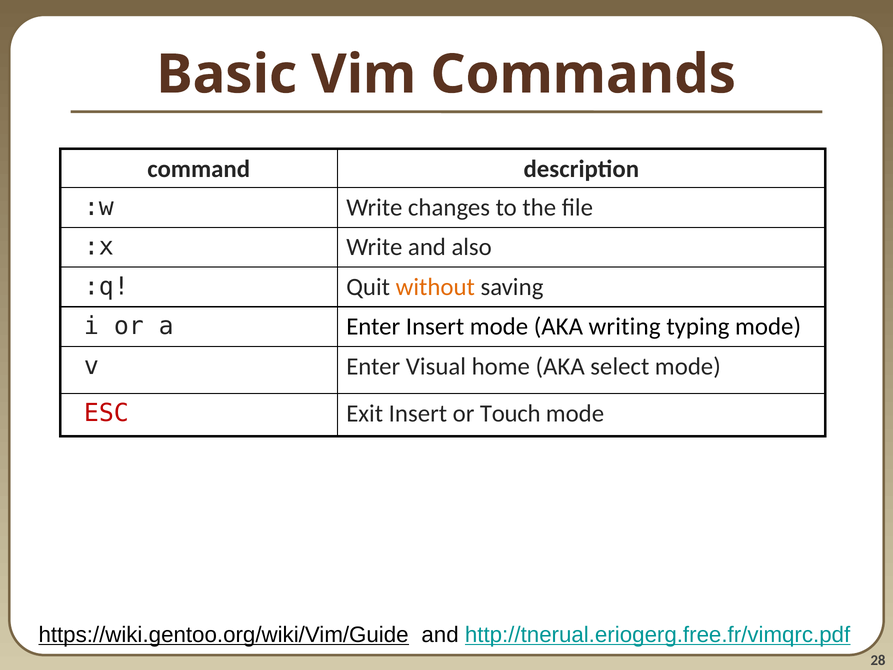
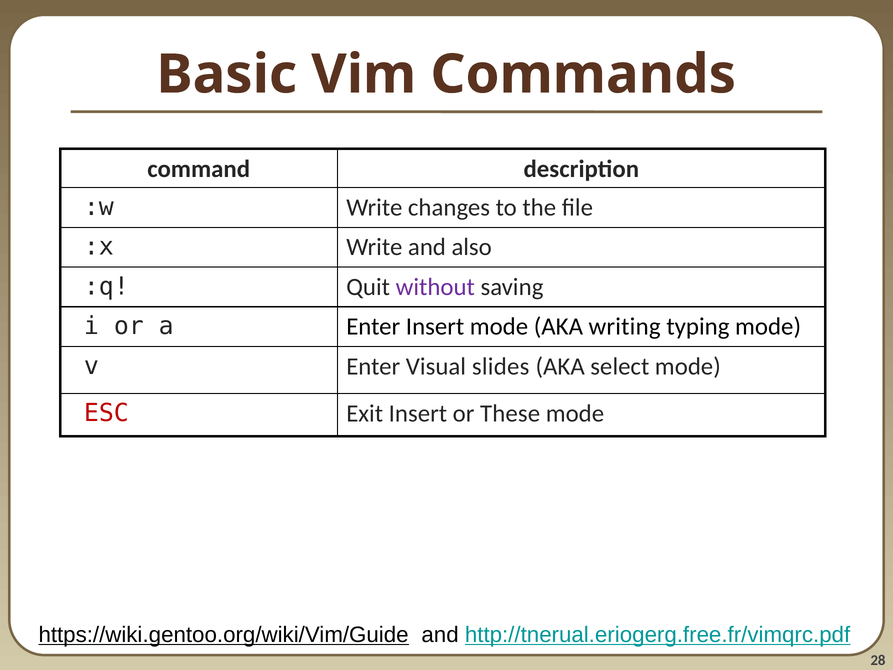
without colour: orange -> purple
home: home -> slides
Touch: Touch -> These
